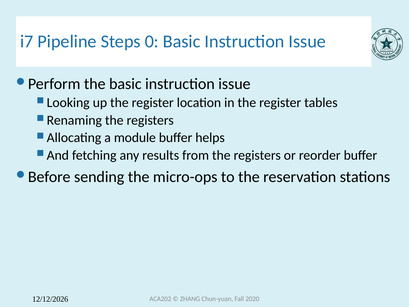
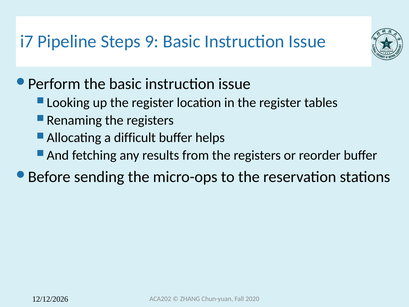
0: 0 -> 9
module: module -> difficult
